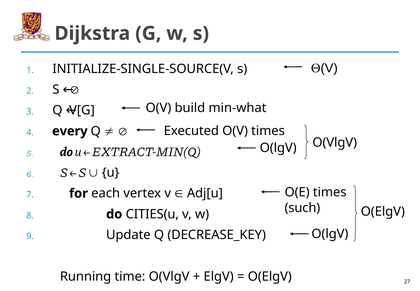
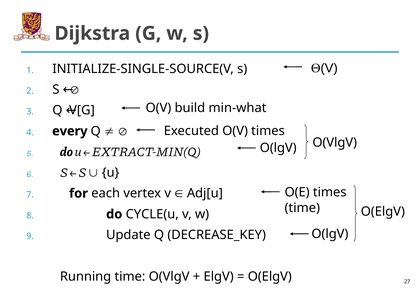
such at (302, 208): such -> time
CITIES(u: CITIES(u -> CYCLE(u
